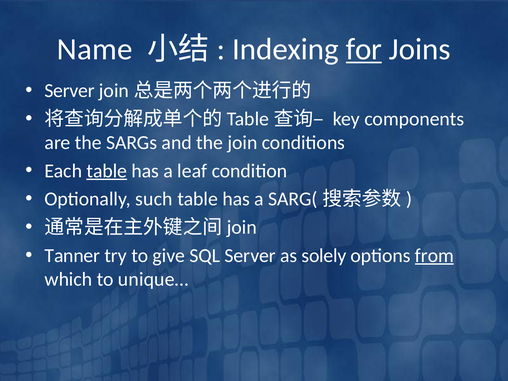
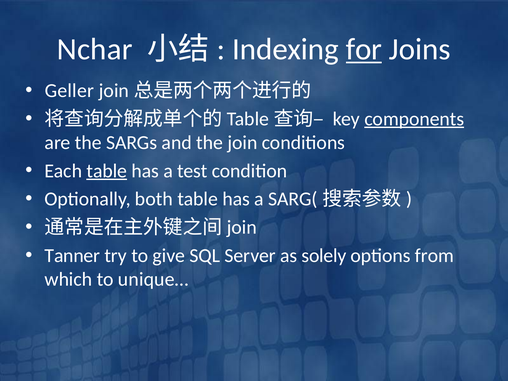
Name: Name -> Nchar
Server at (70, 91): Server -> Geller
components underline: none -> present
leaf: leaf -> test
such: such -> both
from underline: present -> none
